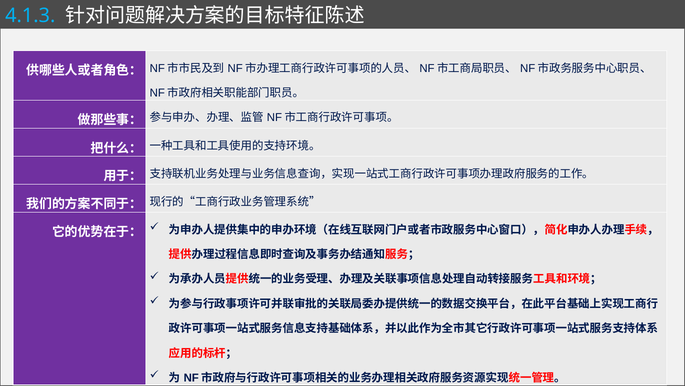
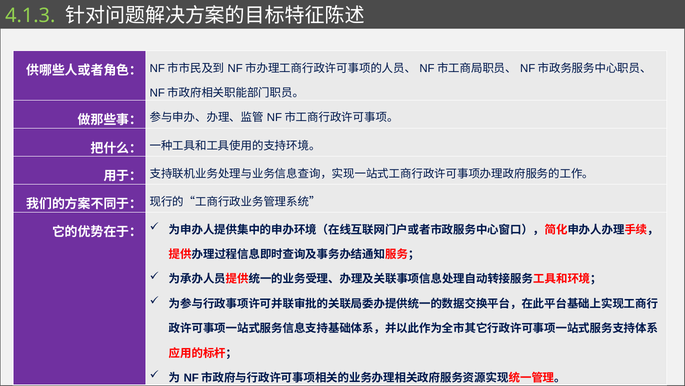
4.1.3 colour: light blue -> light green
